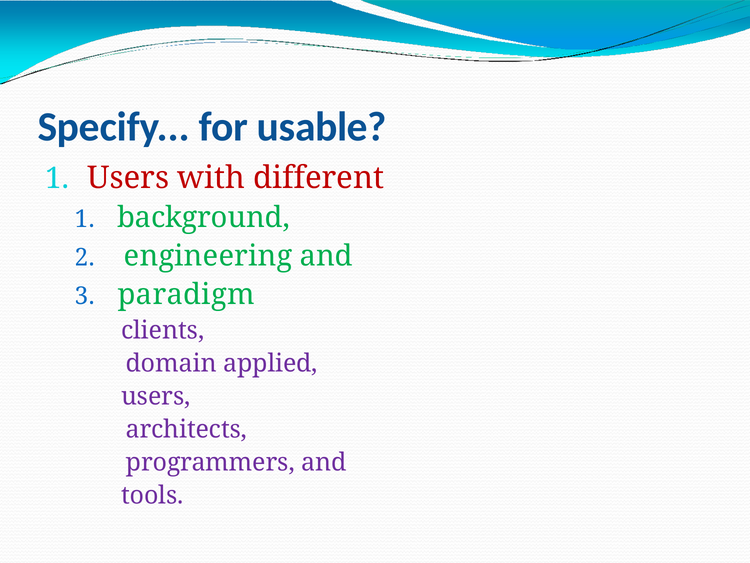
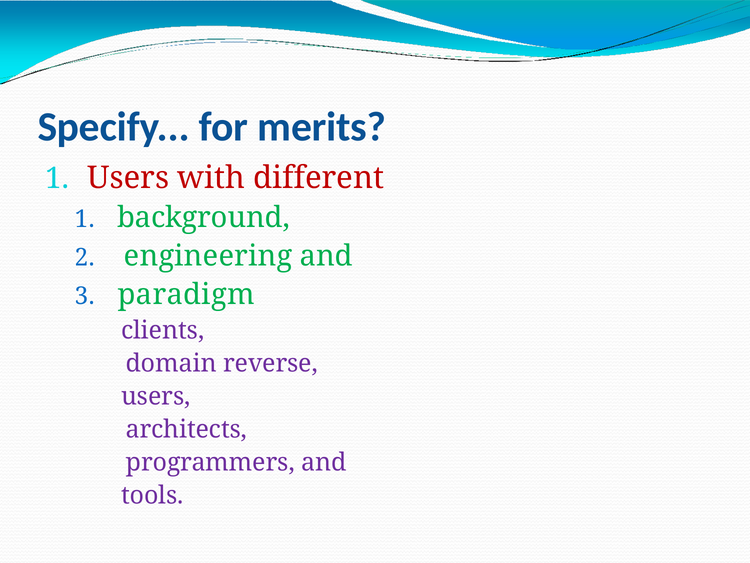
usable: usable -> merits
applied: applied -> reverse
